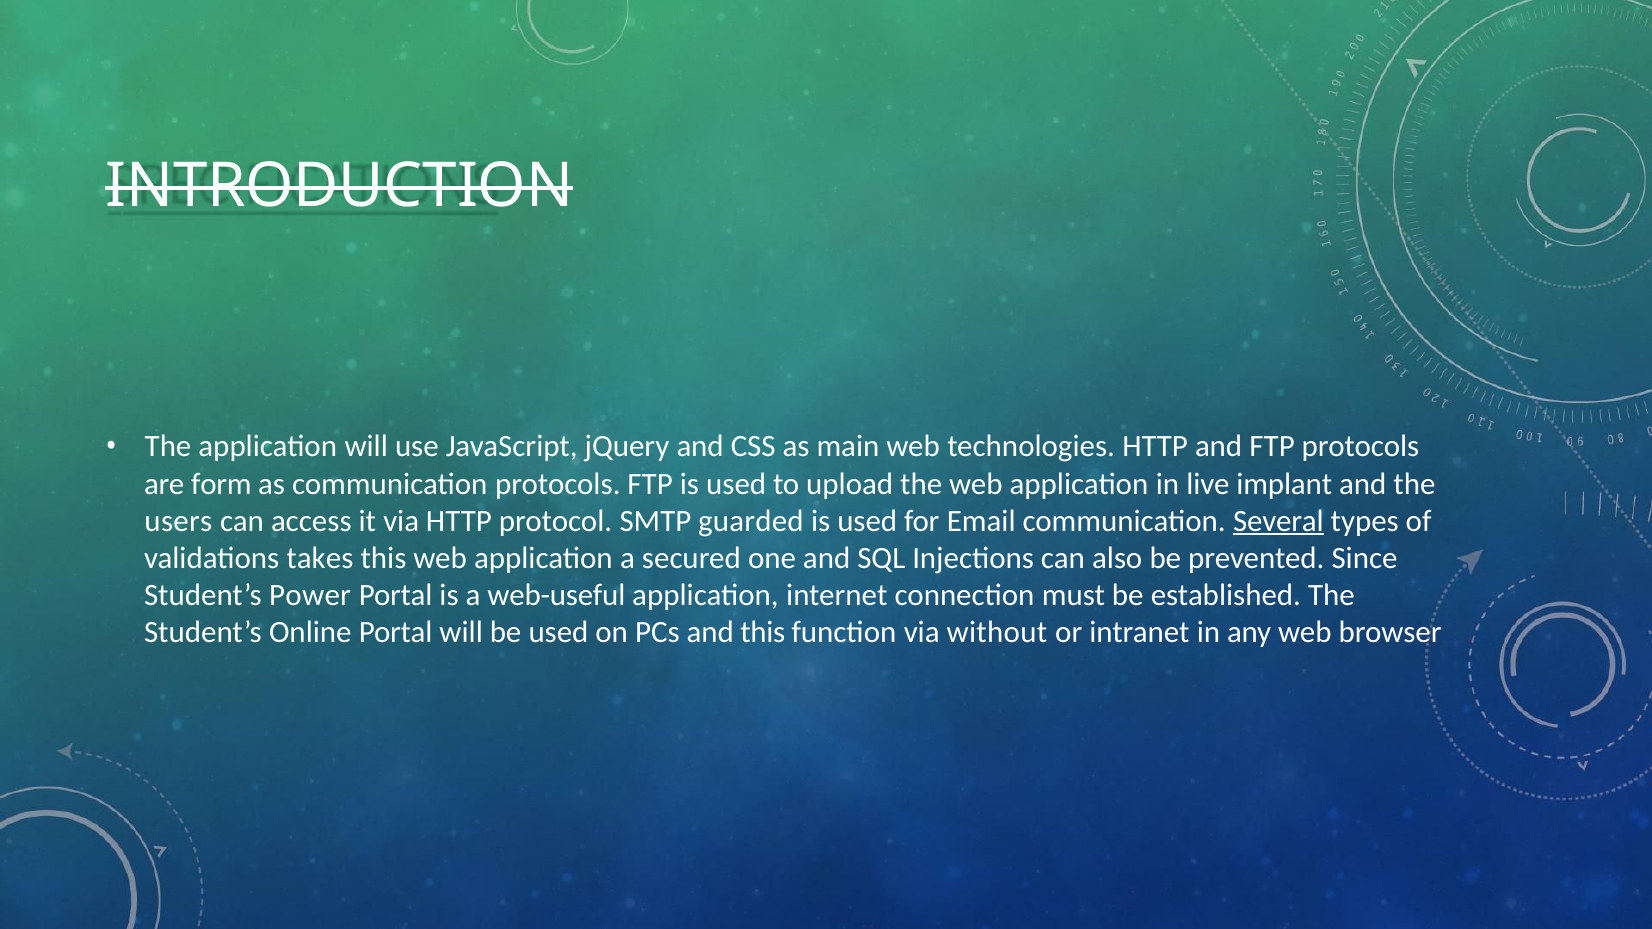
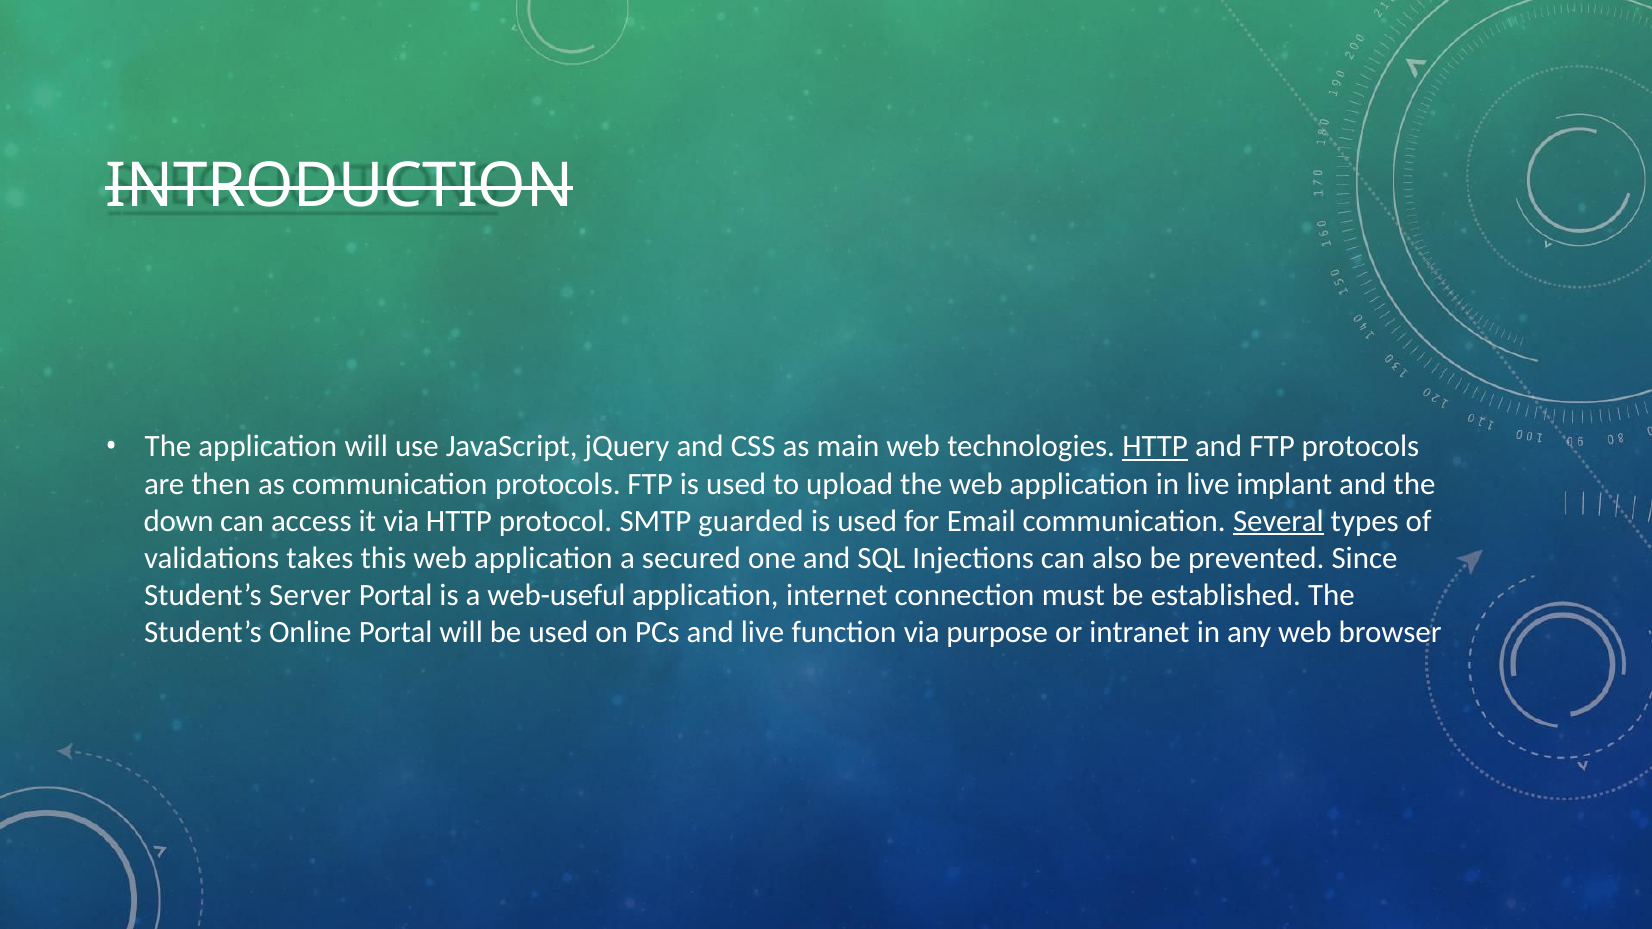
HTTP at (1155, 447) underline: none -> present
form: form -> then
users: users -> down
Power: Power -> Server
and this: this -> live
without: without -> purpose
